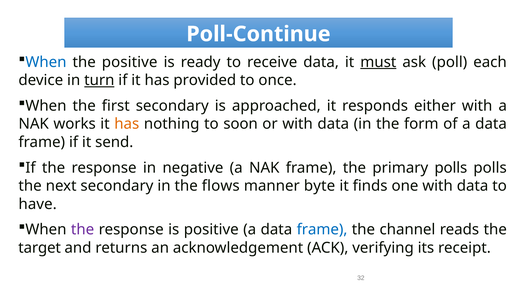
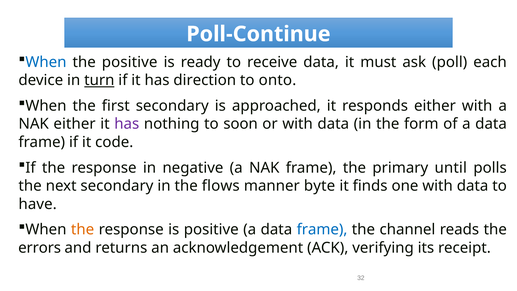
must underline: present -> none
provided: provided -> direction
once: once -> onto
NAK works: works -> either
has at (127, 124) colour: orange -> purple
send: send -> code
primary polls: polls -> until
the at (83, 230) colour: purple -> orange
target: target -> errors
